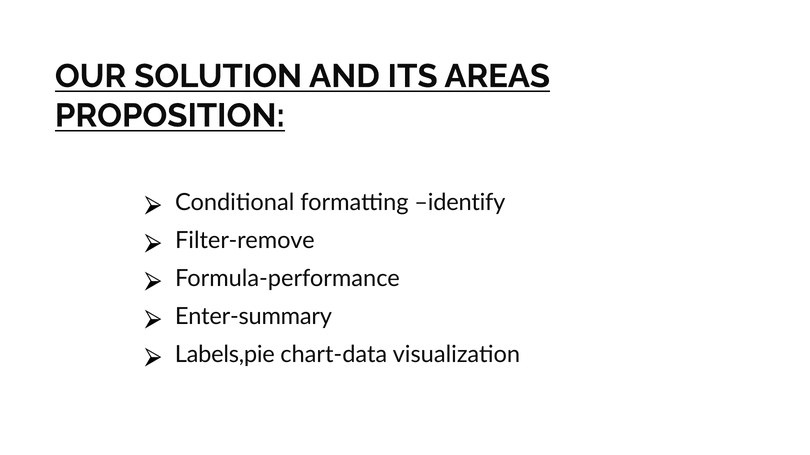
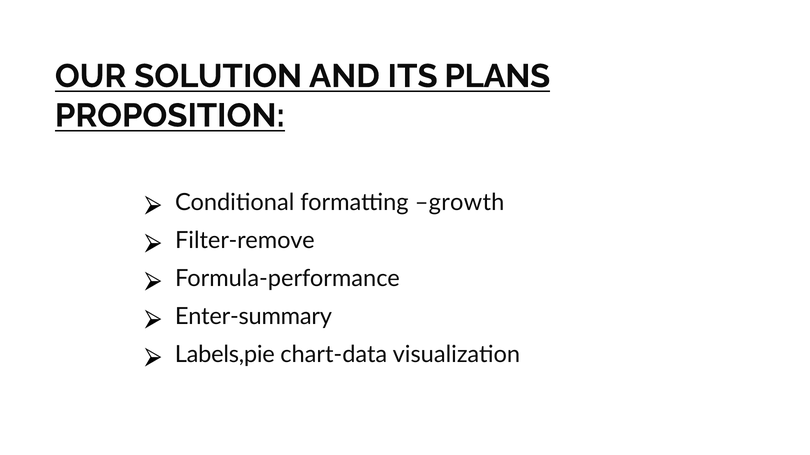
AREAS: AREAS -> PLANS
identify: identify -> growth
